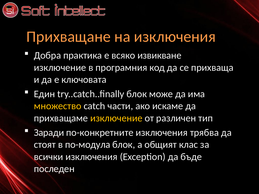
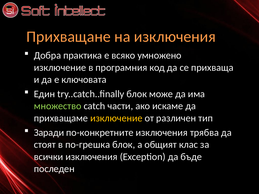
извикване: извикване -> умножено
множество colour: yellow -> light green
по-модула: по-модула -> по-грешка
